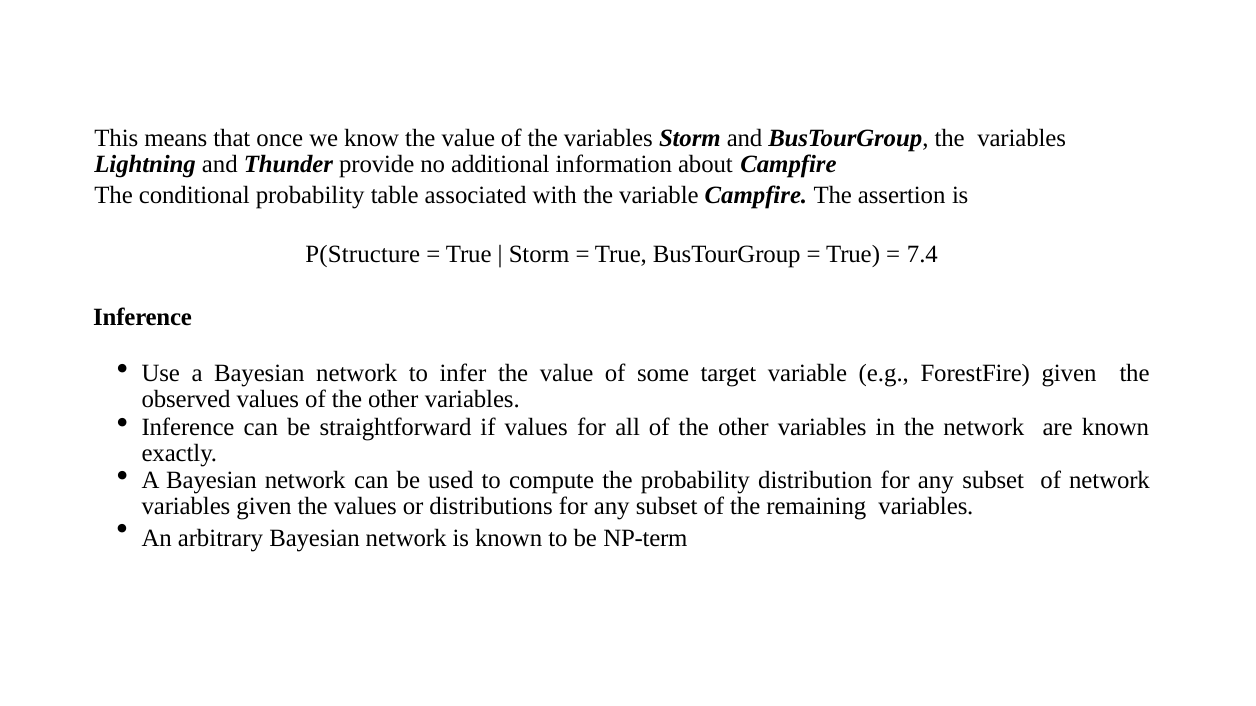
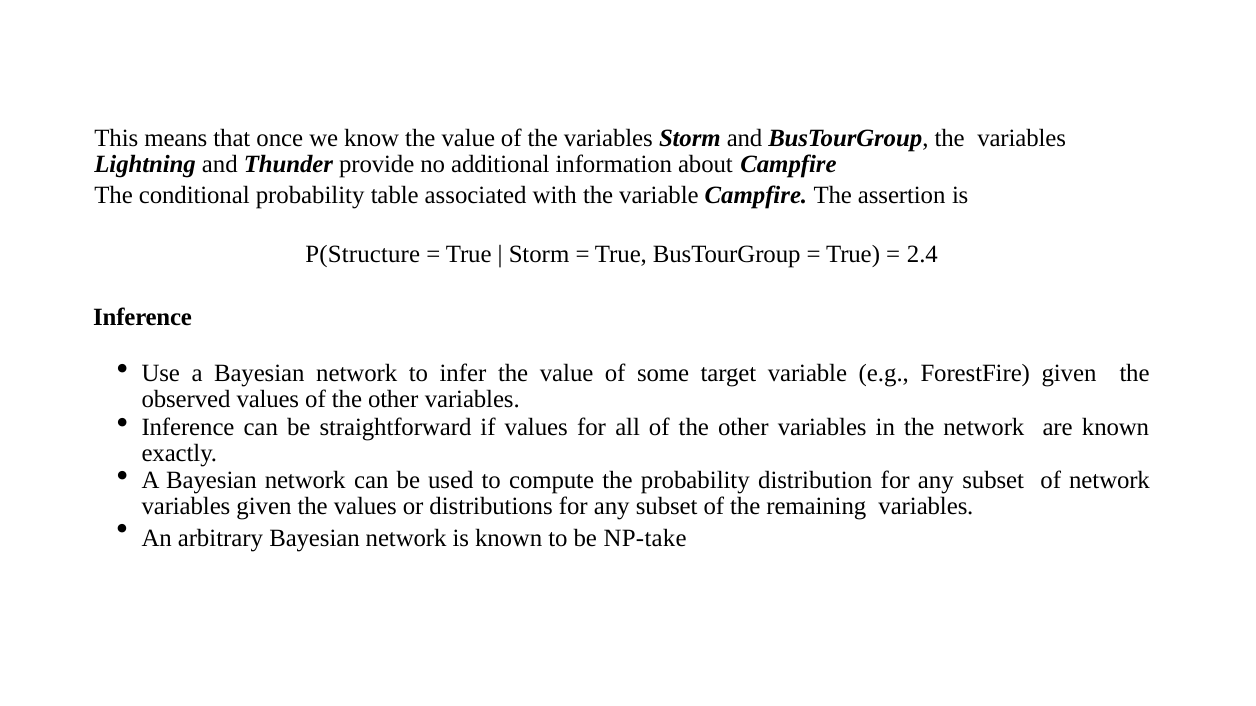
7.4: 7.4 -> 2.4
NP-term: NP-term -> NP-take
